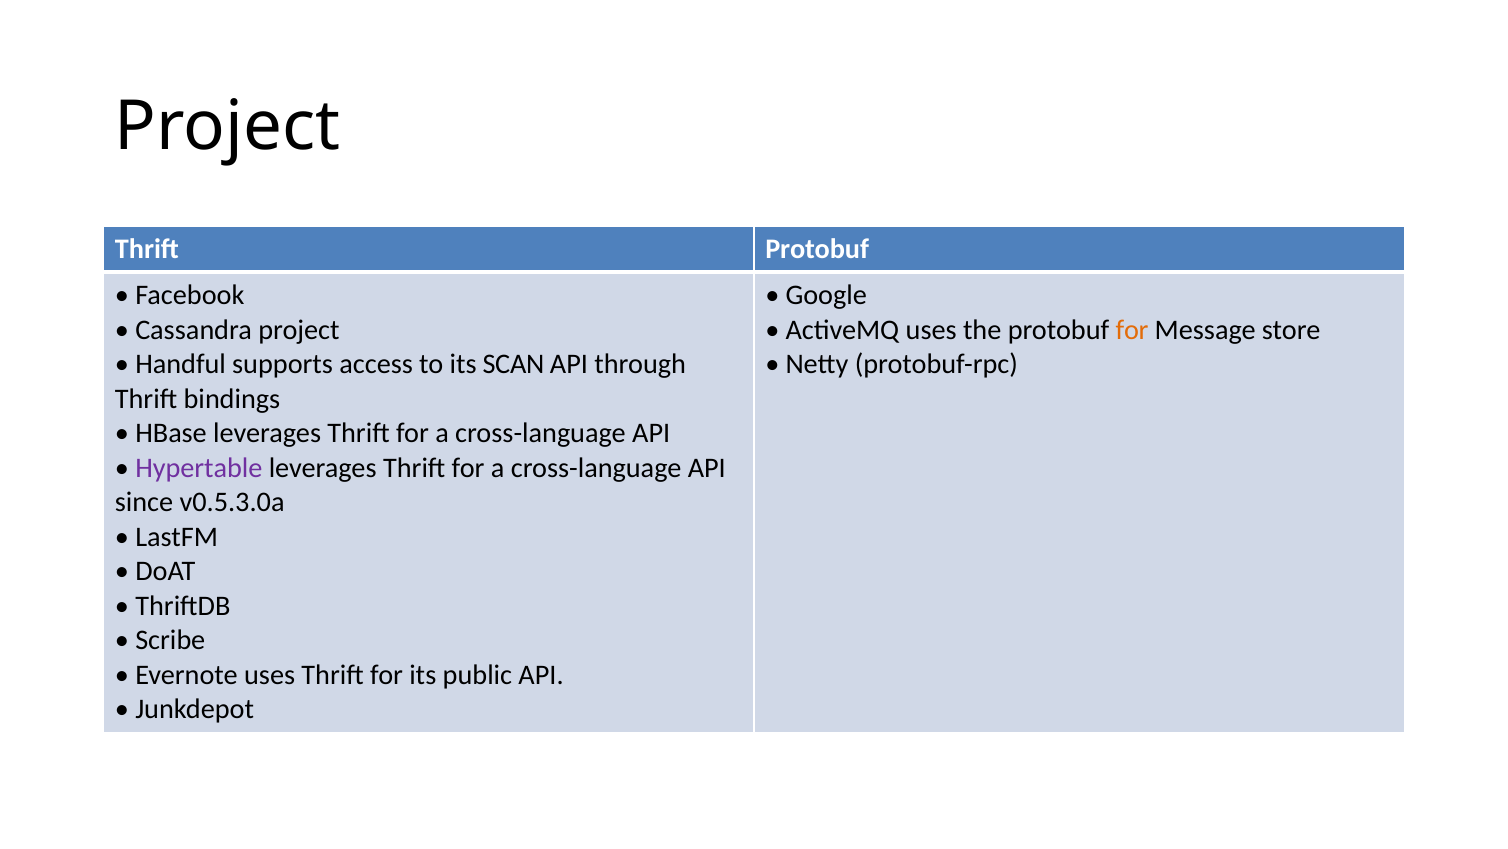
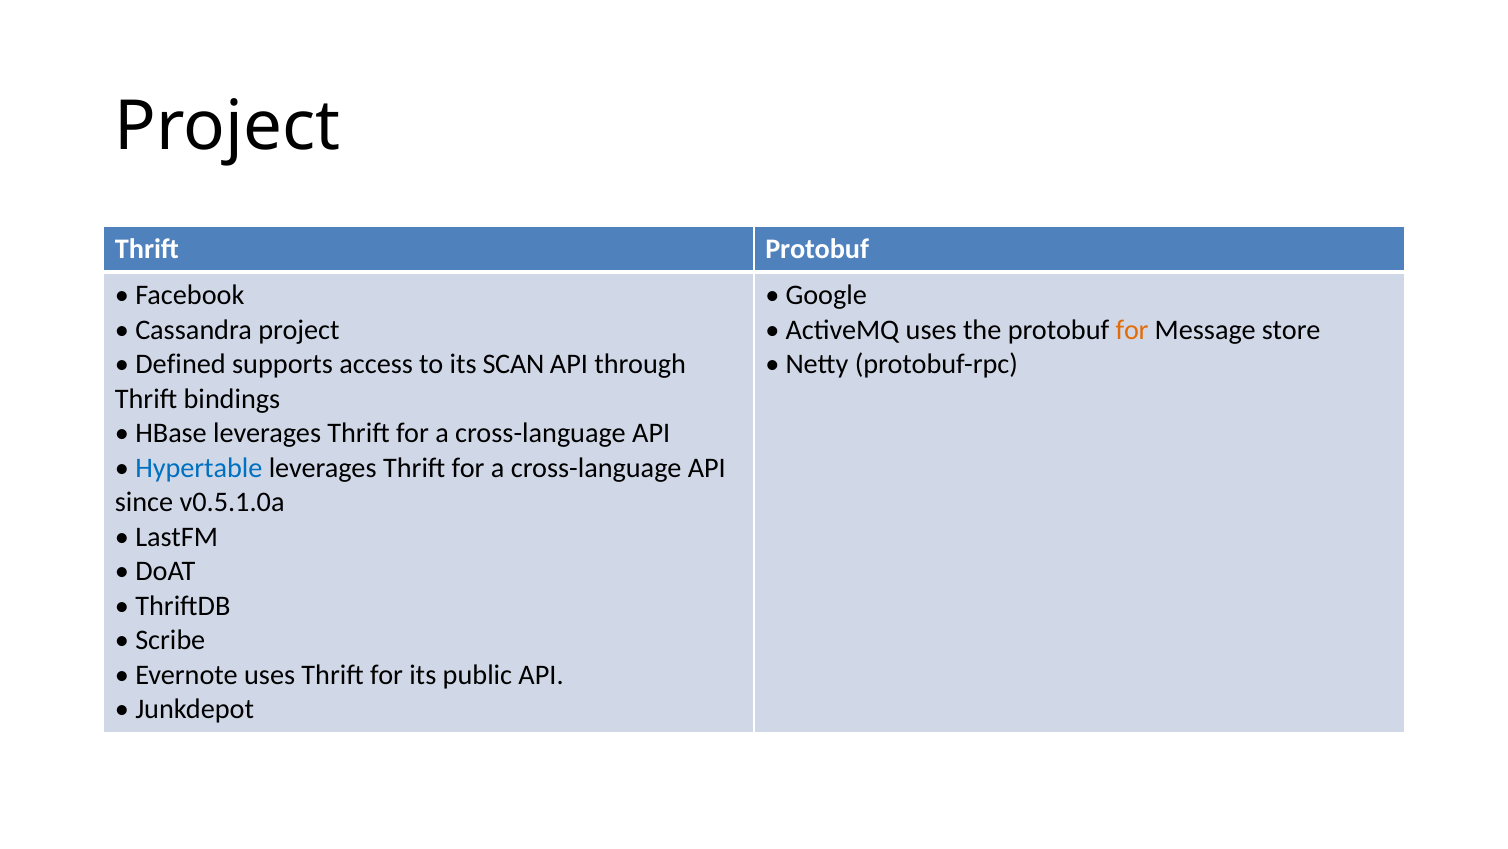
Handful: Handful -> Defined
Hypertable colour: purple -> blue
v0.5.3.0a: v0.5.3.0a -> v0.5.1.0a
